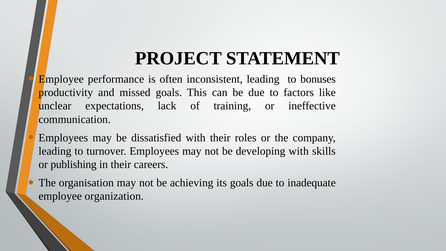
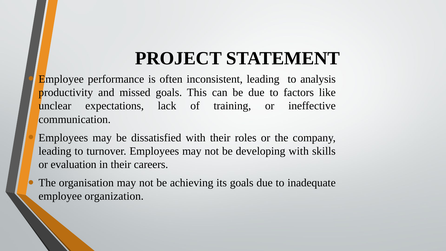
bonuses: bonuses -> analysis
publishing: publishing -> evaluation
